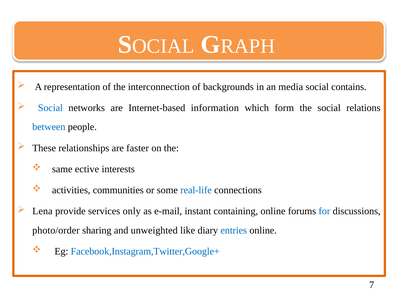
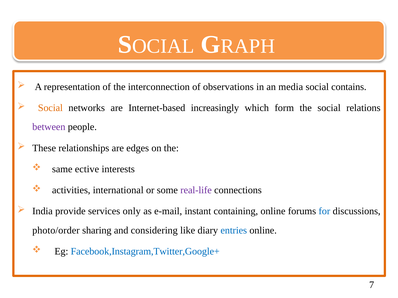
backgrounds: backgrounds -> observations
Social at (50, 108) colour: blue -> orange
information: information -> increasingly
between colour: blue -> purple
faster: faster -> edges
communities: communities -> international
real-life colour: blue -> purple
Lena: Lena -> India
unweighted: unweighted -> considering
